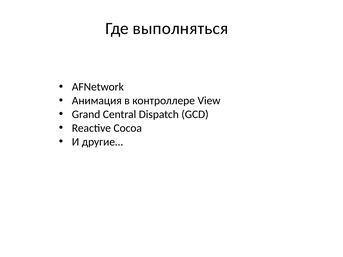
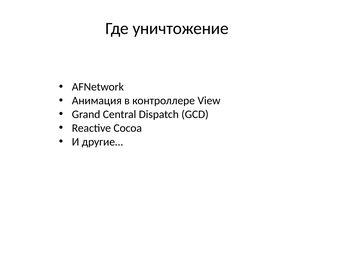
выполняться: выполняться -> уничтожение
